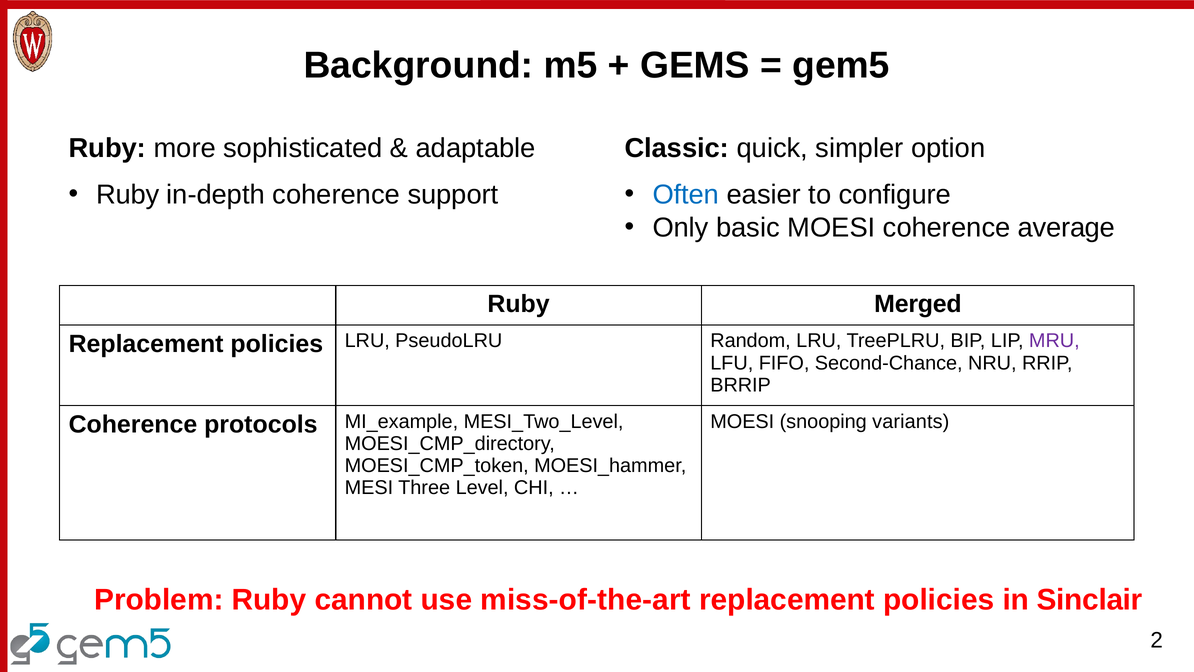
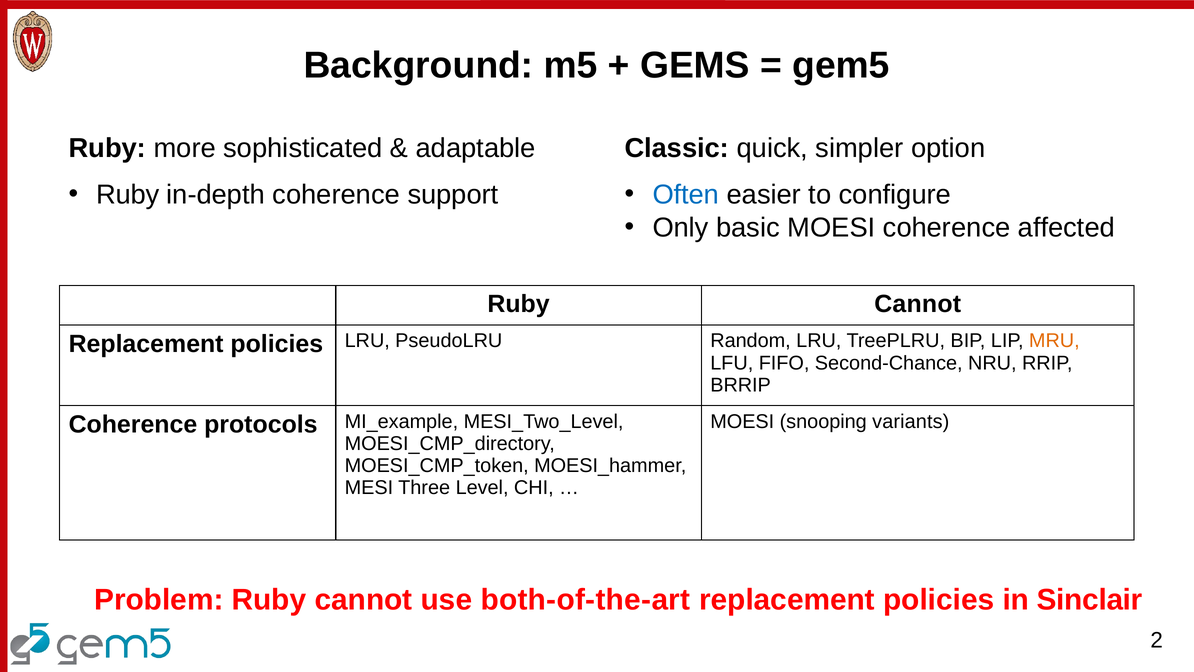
average: average -> affected
Merged at (918, 304): Merged -> Cannot
MRU colour: purple -> orange
miss-of-the-art: miss-of-the-art -> both-of-the-art
